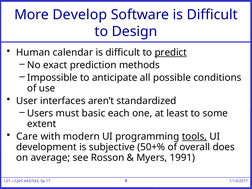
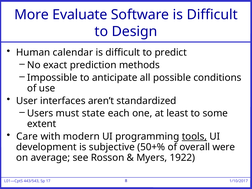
Develop: Develop -> Evaluate
predict underline: present -> none
basic: basic -> state
does: does -> were
1991: 1991 -> 1922
